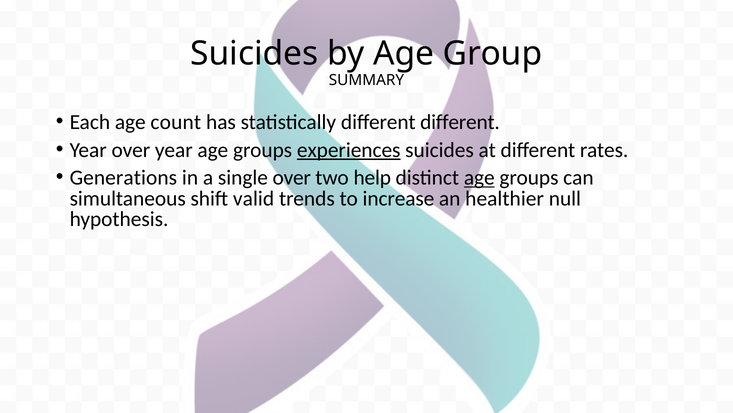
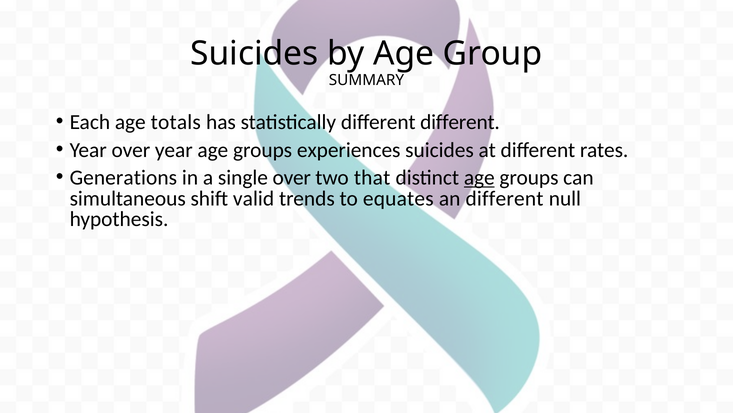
count: count -> totals
experiences underline: present -> none
help: help -> that
increase: increase -> equates
an healthier: healthier -> different
